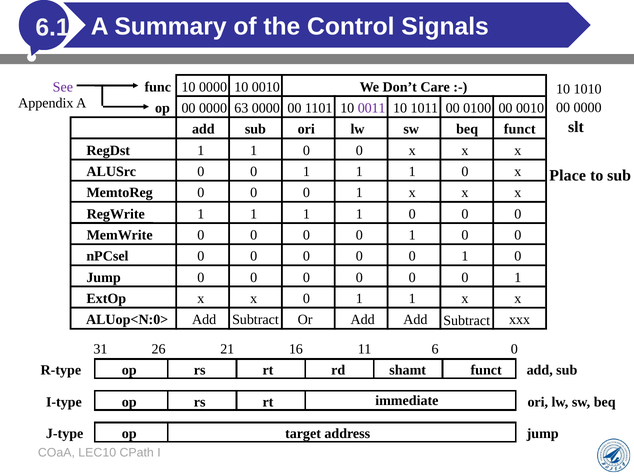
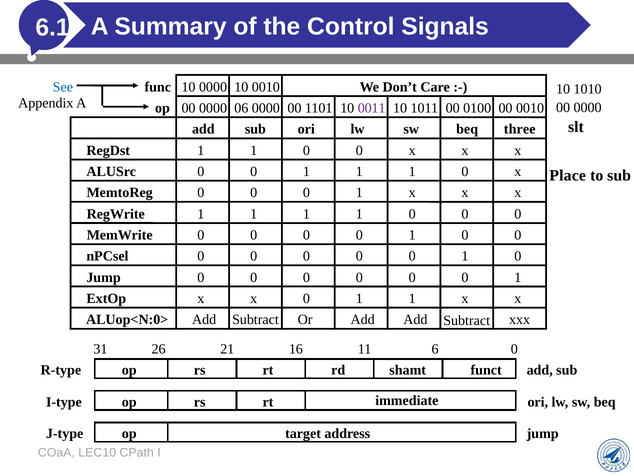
See colour: purple -> blue
63: 63 -> 06
beq funct: funct -> three
